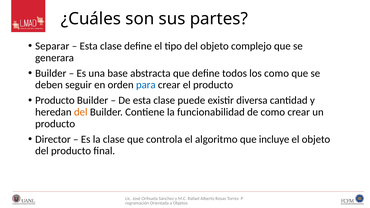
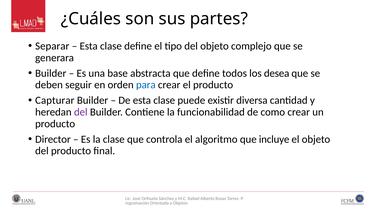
los como: como -> desea
Producto at (55, 100): Producto -> Capturar
del at (81, 112) colour: orange -> purple
